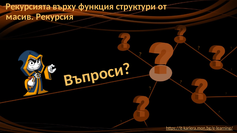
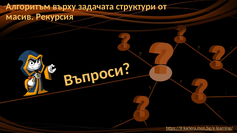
Рекурсията: Рекурсията -> Алгоритъм
функция: функция -> задачата
